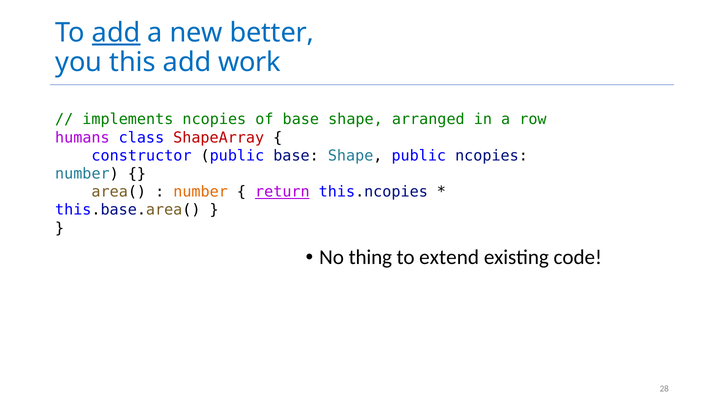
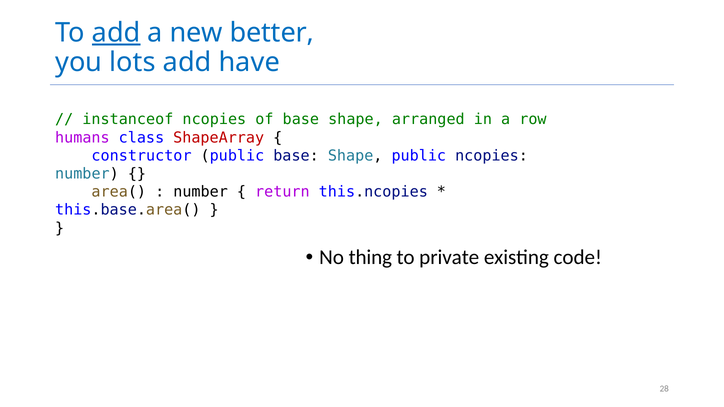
this: this -> lots
work: work -> have
implements: implements -> instanceof
number at (201, 192) colour: orange -> black
return underline: present -> none
extend: extend -> private
